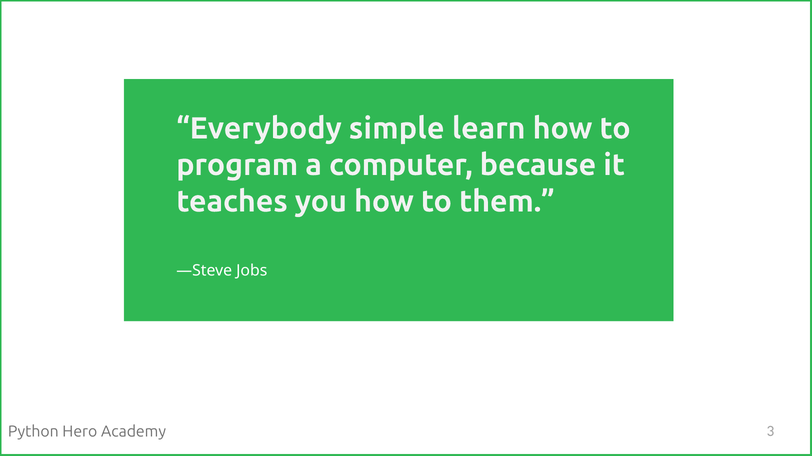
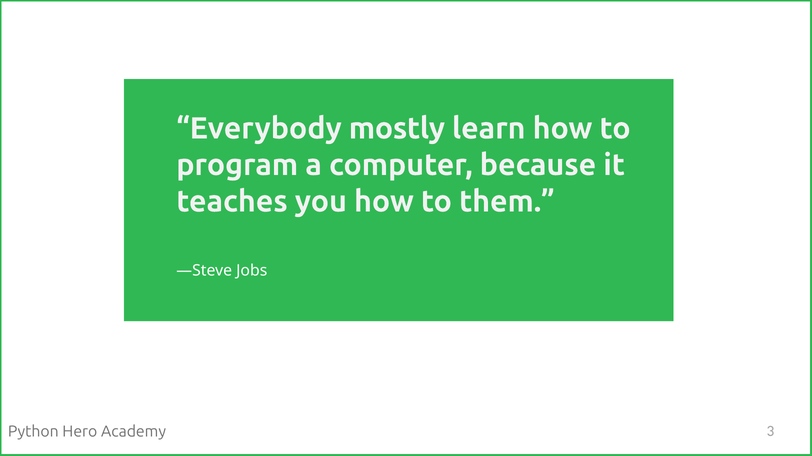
simple: simple -> mostly
